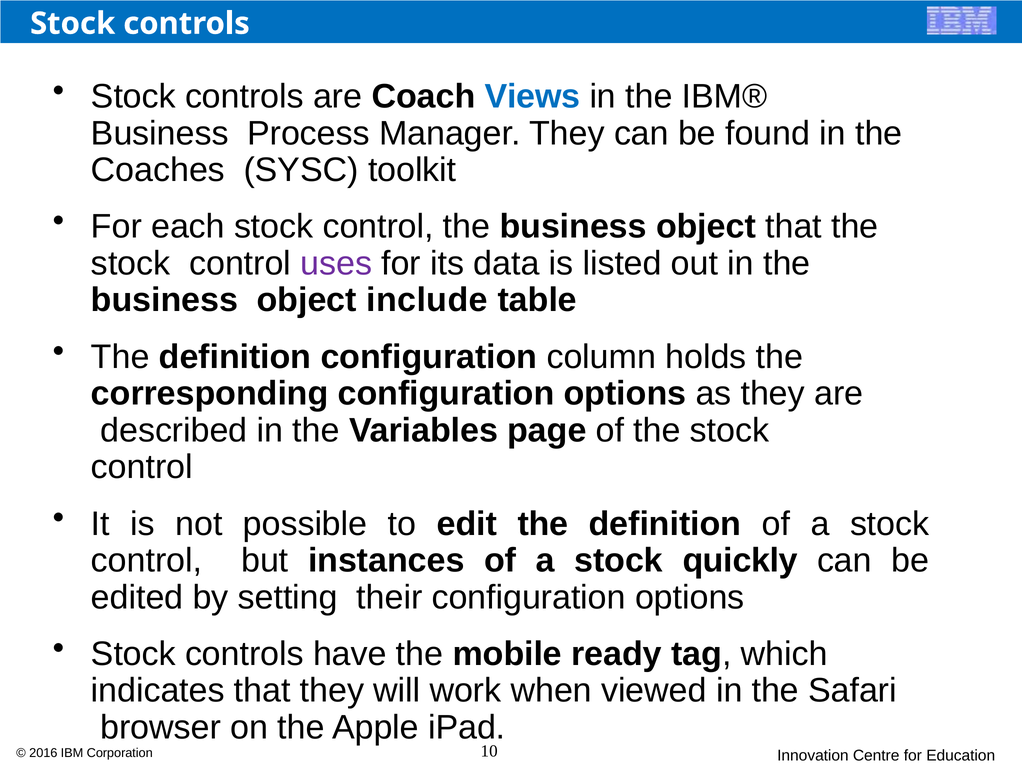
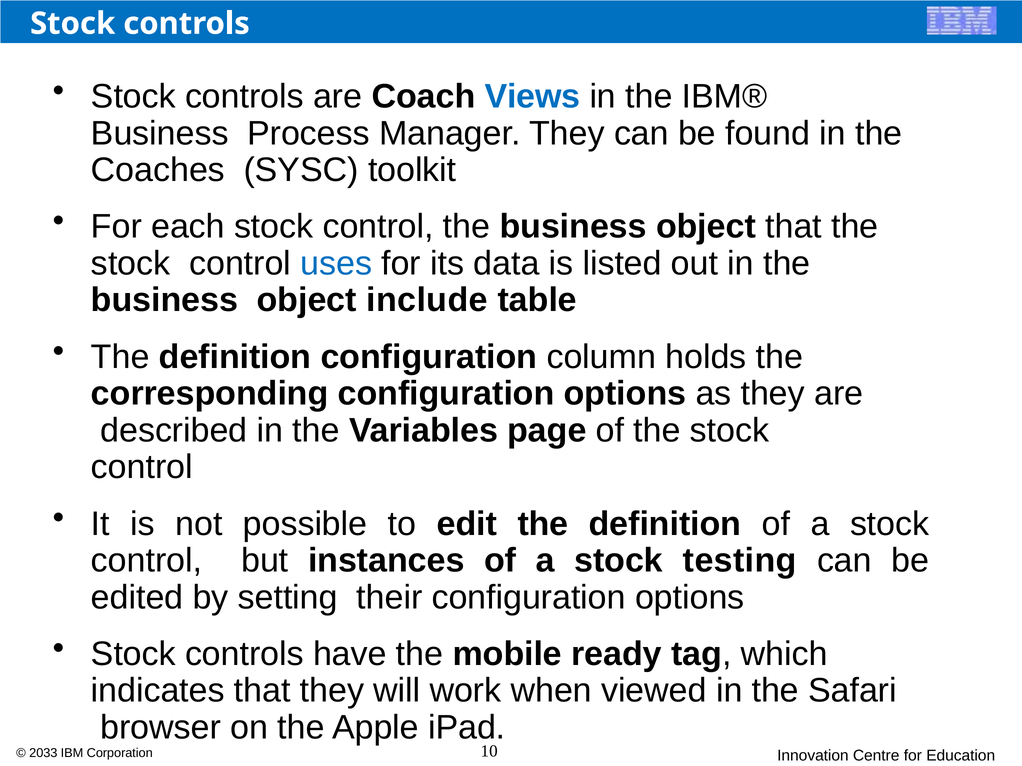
uses colour: purple -> blue
quickly: quickly -> testing
2016: 2016 -> 2033
